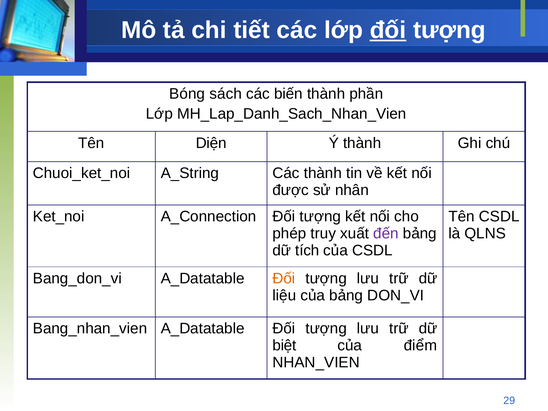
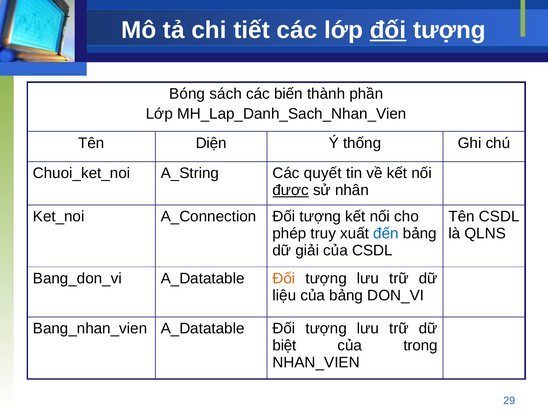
Ý thành: thành -> thống
Các thành: thành -> quyết
được underline: none -> present
đến colour: purple -> blue
tích: tích -> giải
điểm: điểm -> trong
